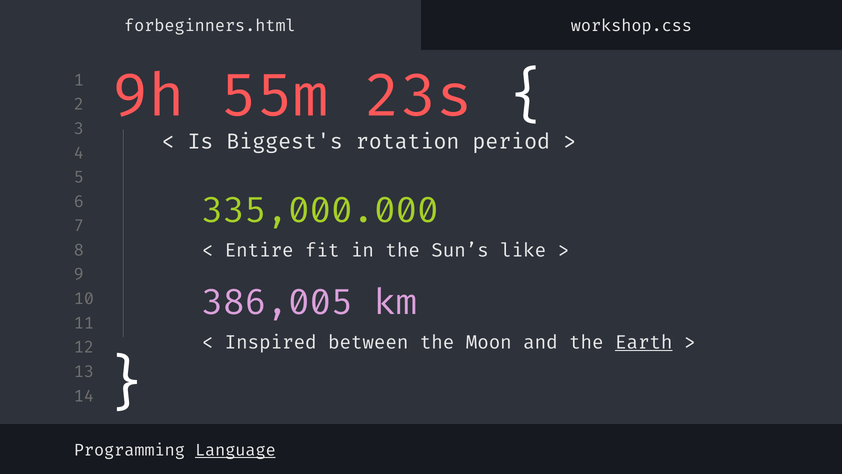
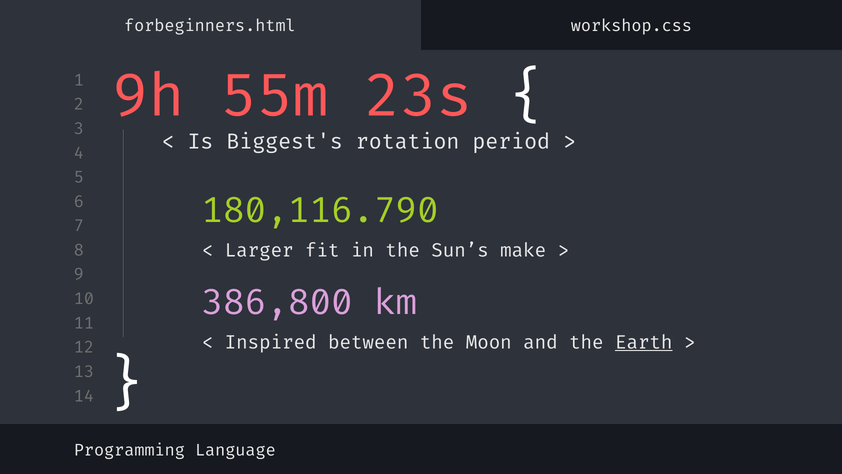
335,000.000: 335,000.000 -> 180,116.790
Entire: Entire -> Larger
like: like -> make
386,005: 386,005 -> 386,800
Language underline: present -> none
